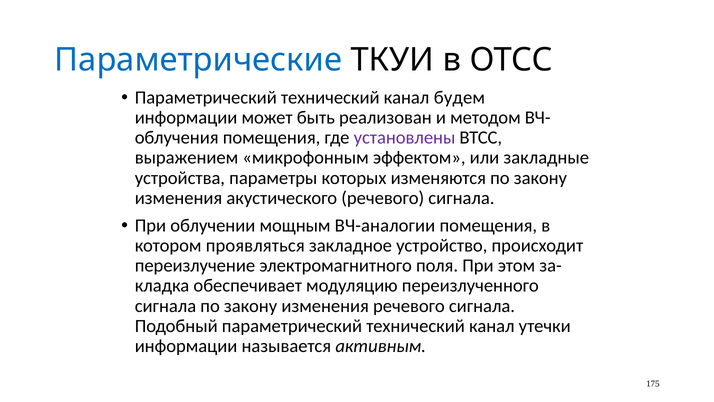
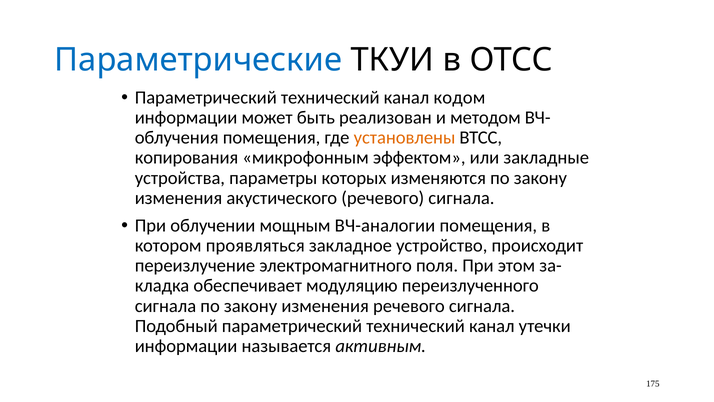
будем: будем -> кодом
установлены colour: purple -> orange
выражением: выражением -> копирования
